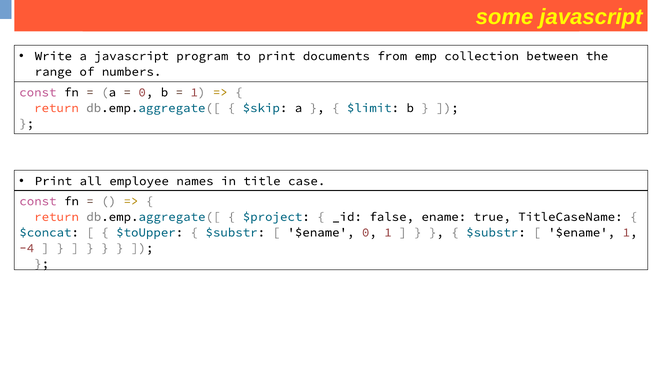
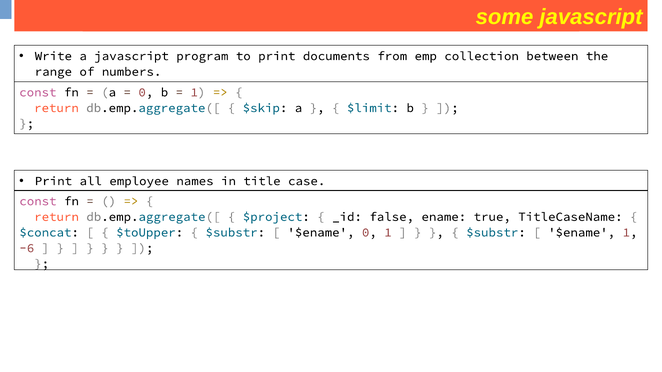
-4: -4 -> -6
